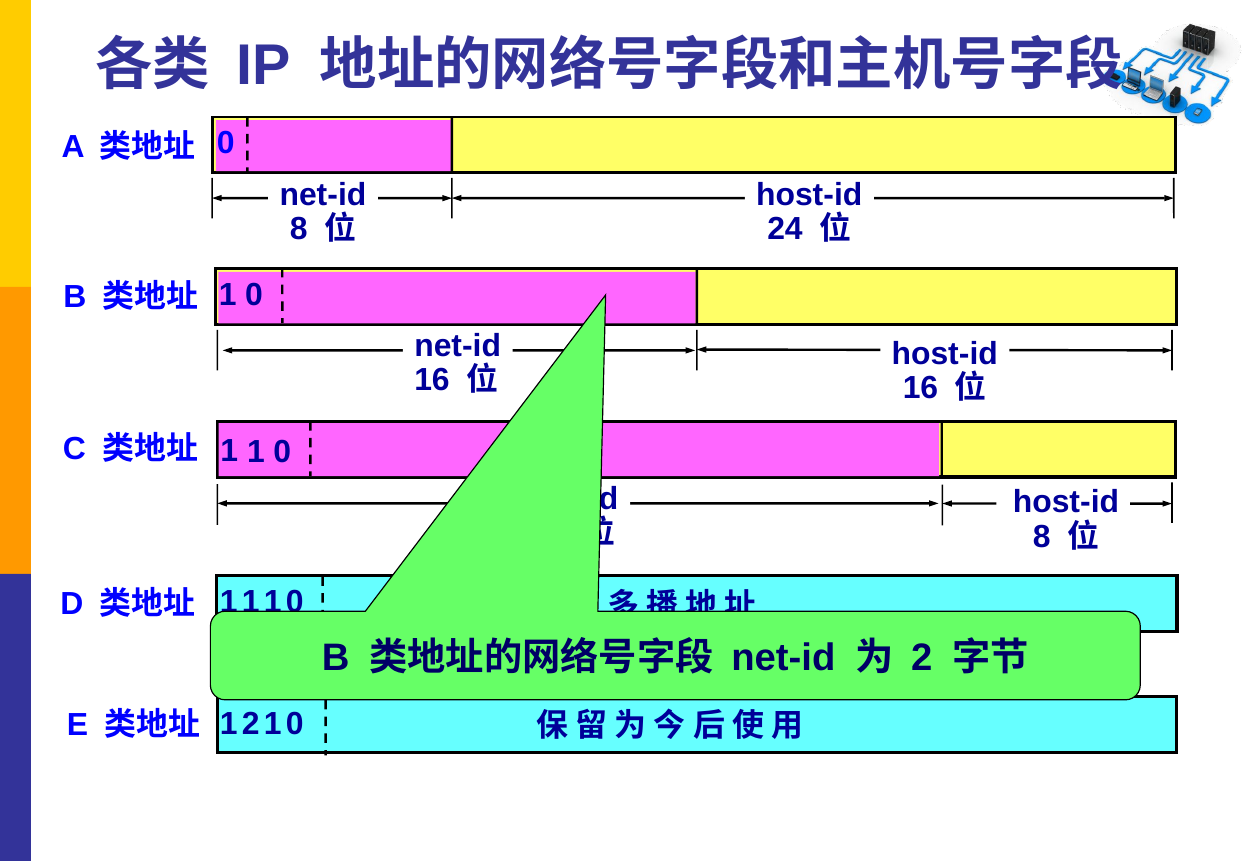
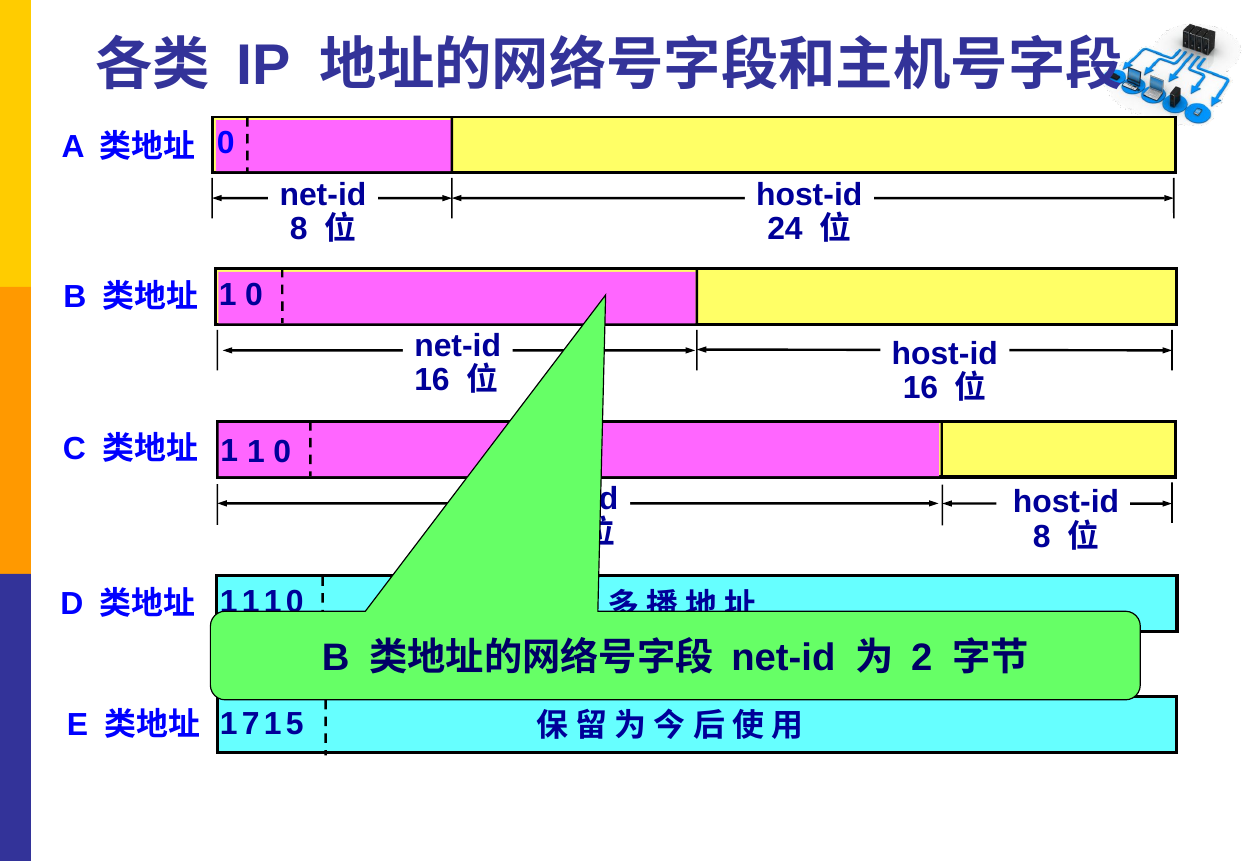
1 2: 2 -> 7
0 at (295, 724): 0 -> 5
